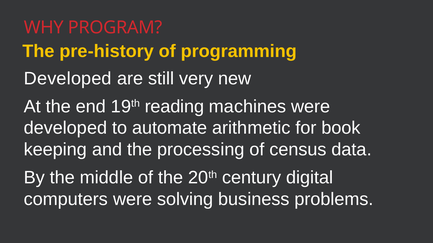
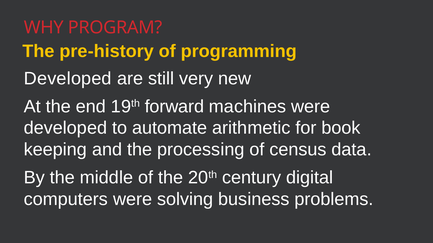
reading: reading -> forward
